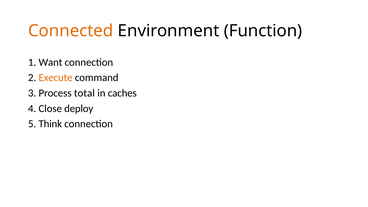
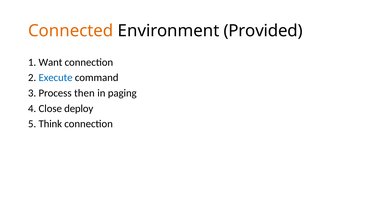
Function: Function -> Provided
Execute colour: orange -> blue
total: total -> then
caches: caches -> paging
